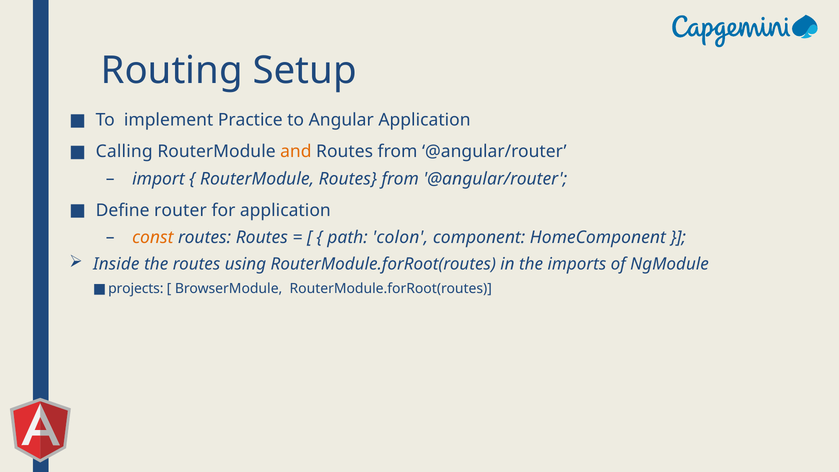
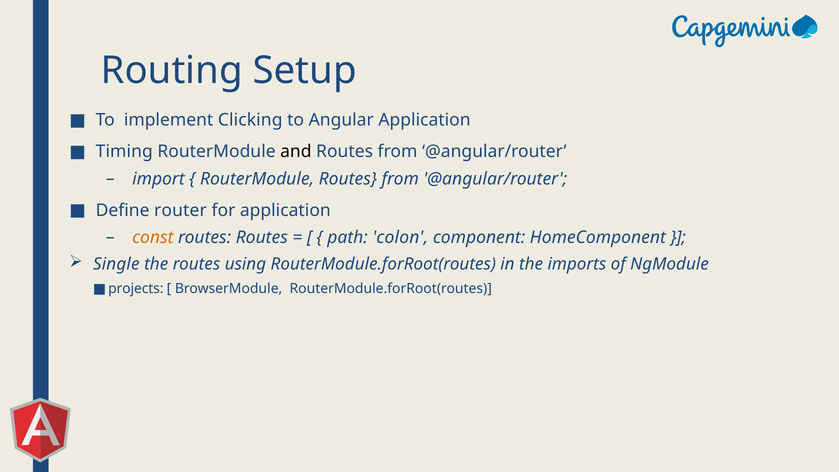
Practice: Practice -> Clicking
Calling: Calling -> Timing
and colour: orange -> black
Inside: Inside -> Single
